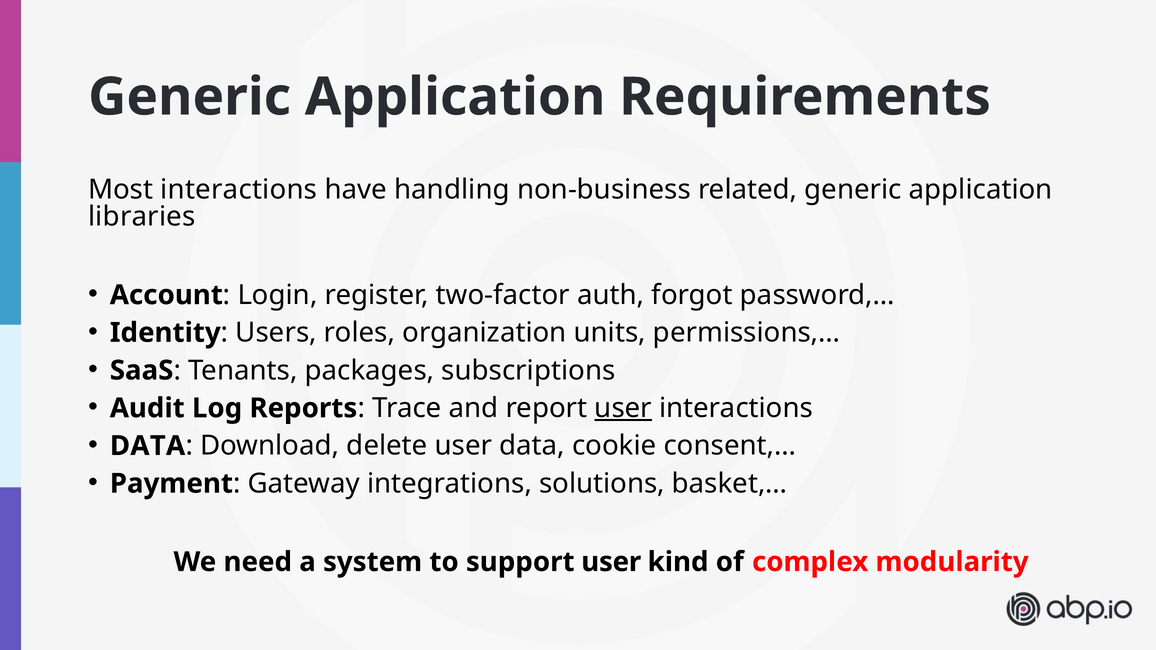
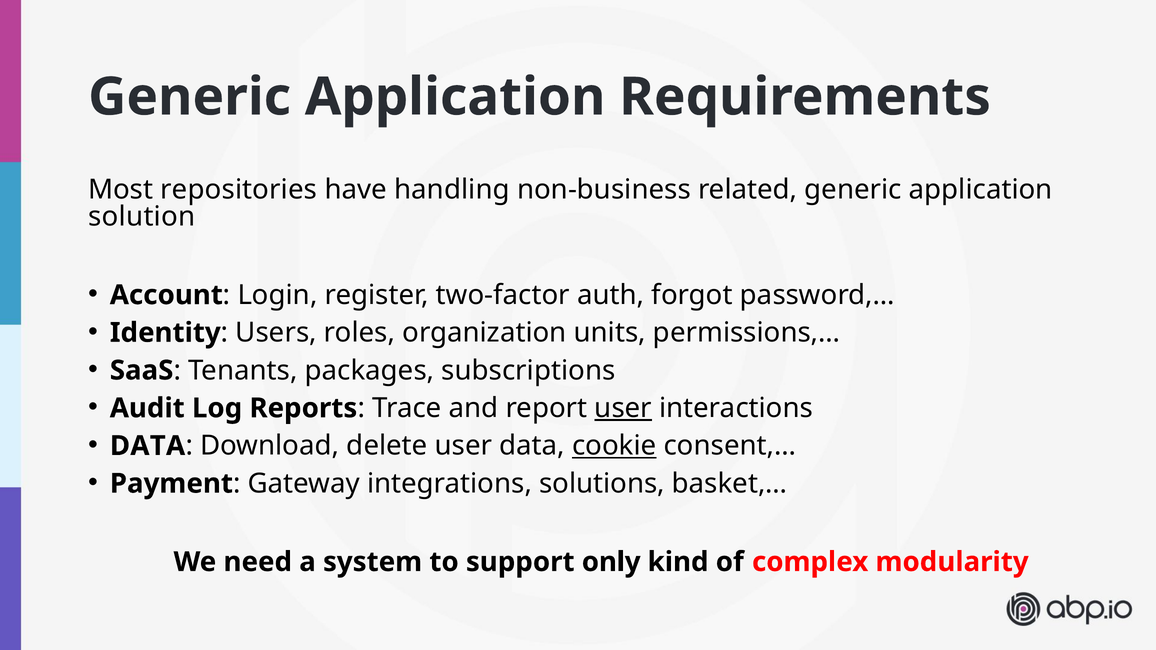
Most interactions: interactions -> repositories
libraries: libraries -> solution
cookie underline: none -> present
support user: user -> only
